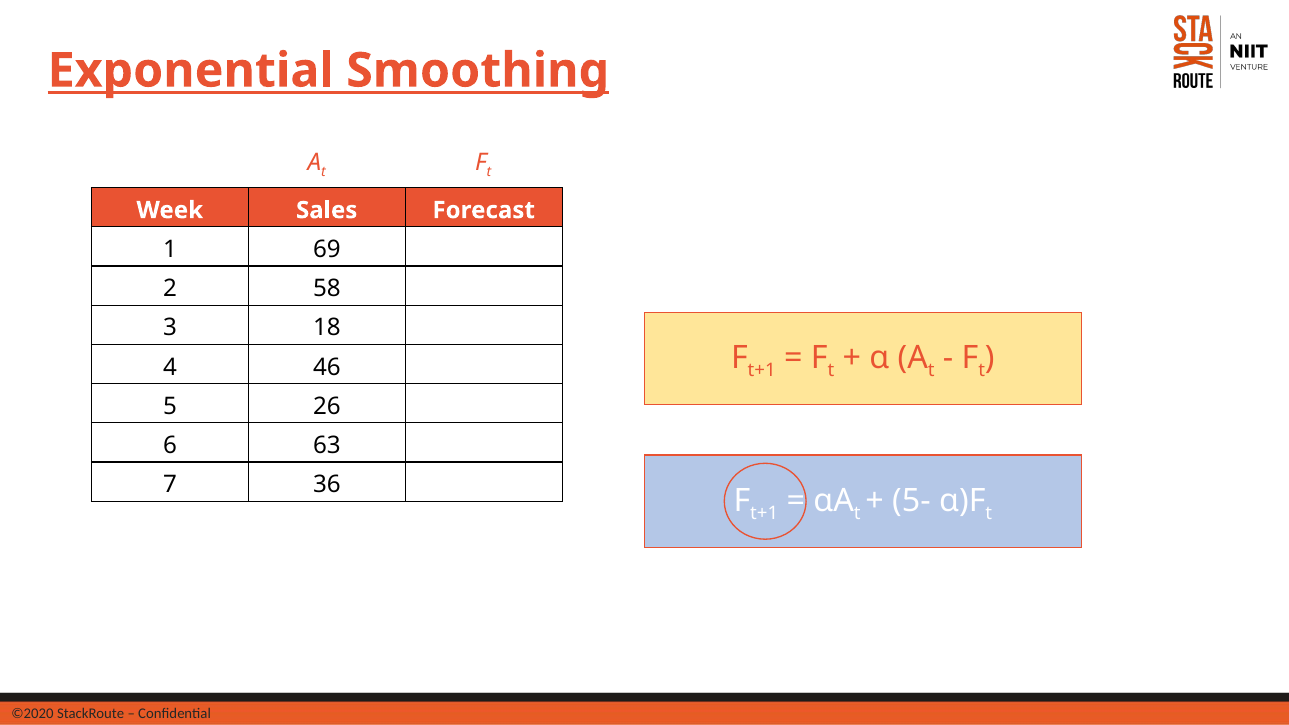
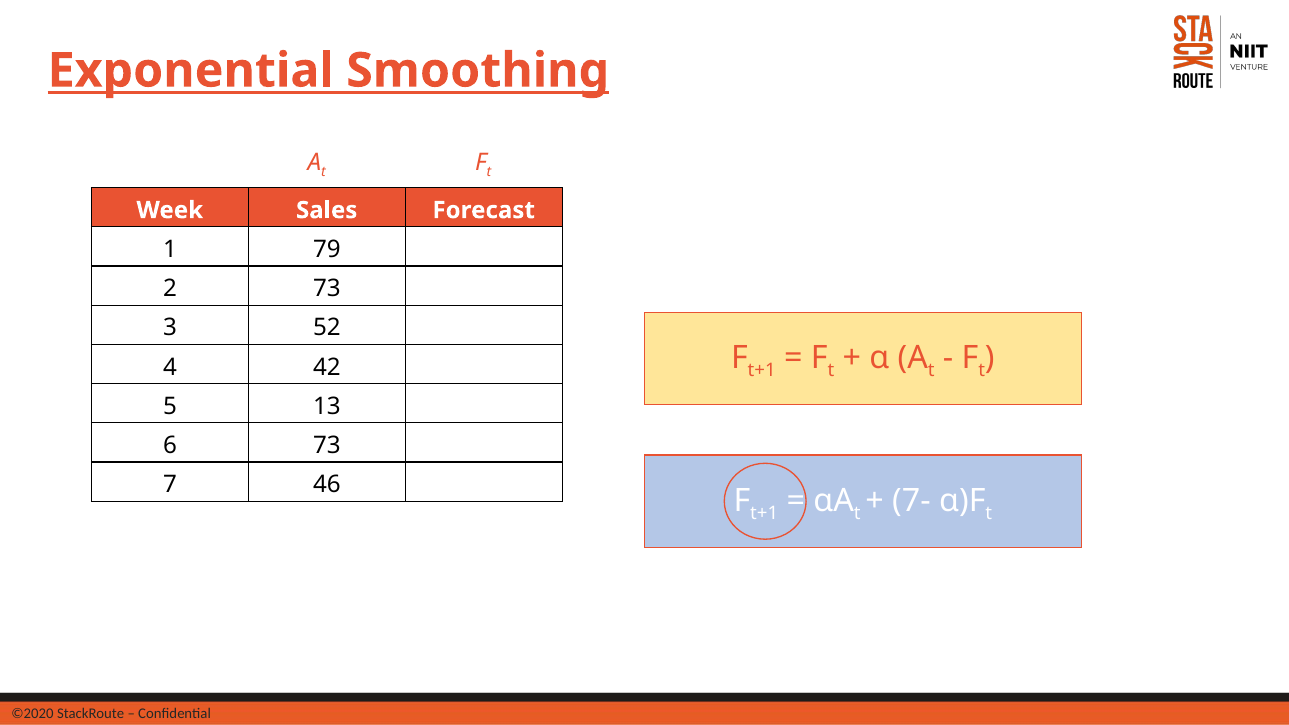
69: 69 -> 79
2 58: 58 -> 73
18: 18 -> 52
46: 46 -> 42
26: 26 -> 13
6 63: 63 -> 73
36: 36 -> 46
5-: 5- -> 7-
